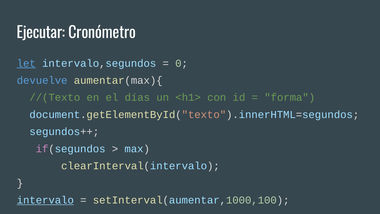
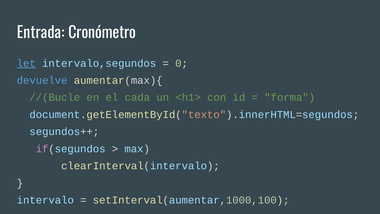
Ejecutar: Ejecutar -> Entrada
//(Texto: //(Texto -> //(Bucle
días: días -> cada
intervalo underline: present -> none
